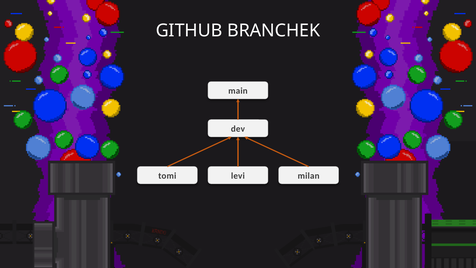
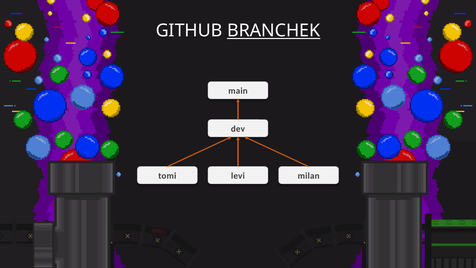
BRANCHEK underline: none -> present
